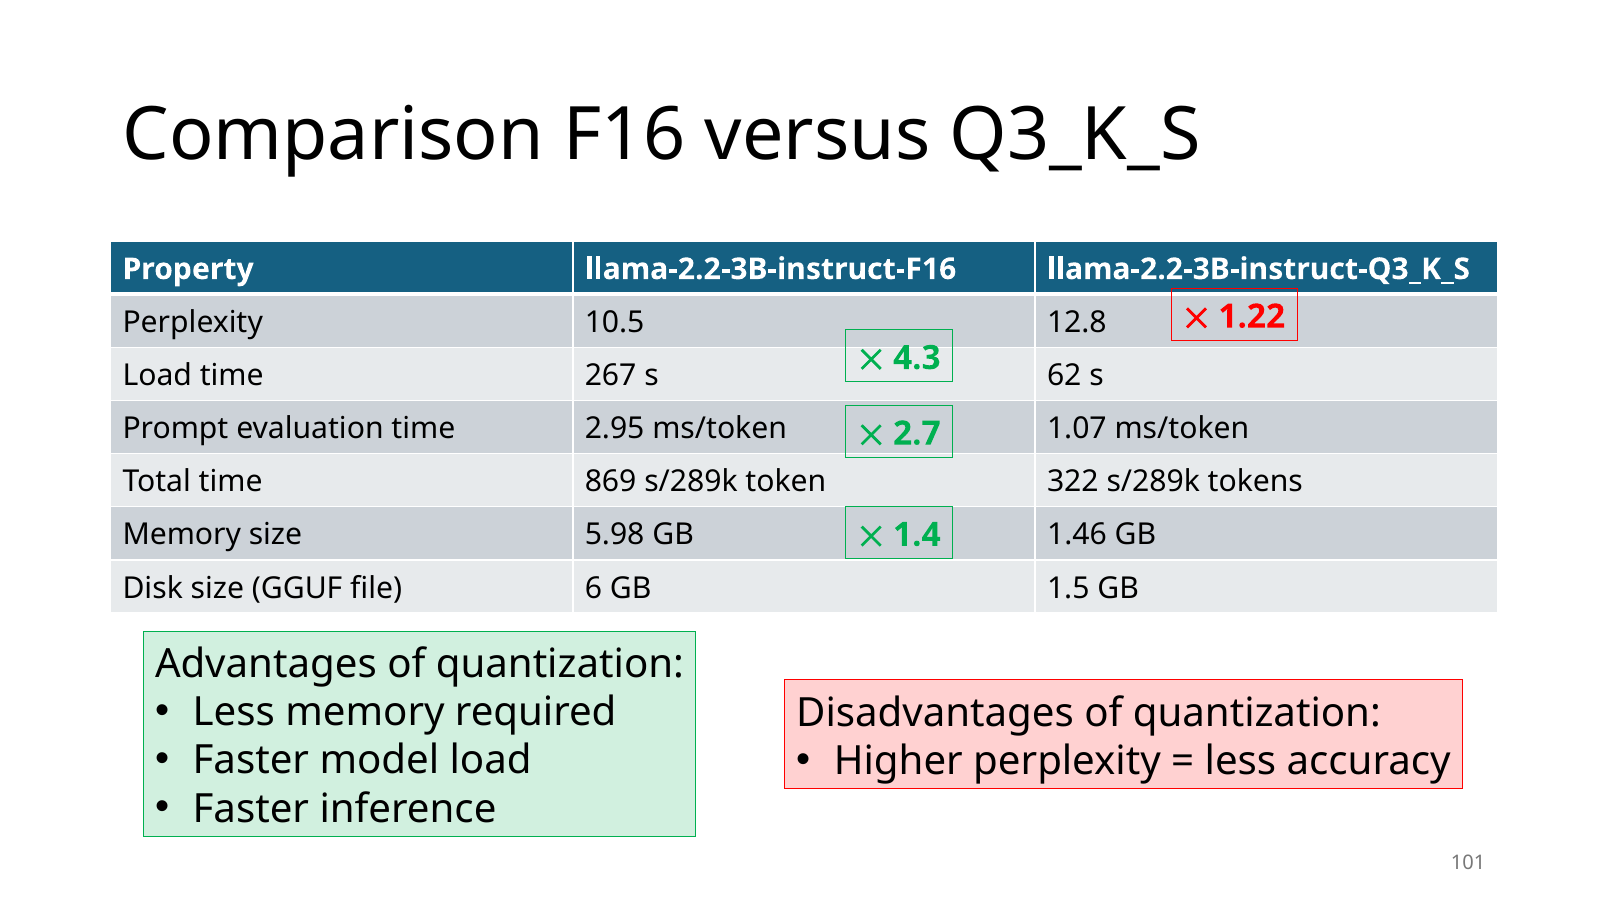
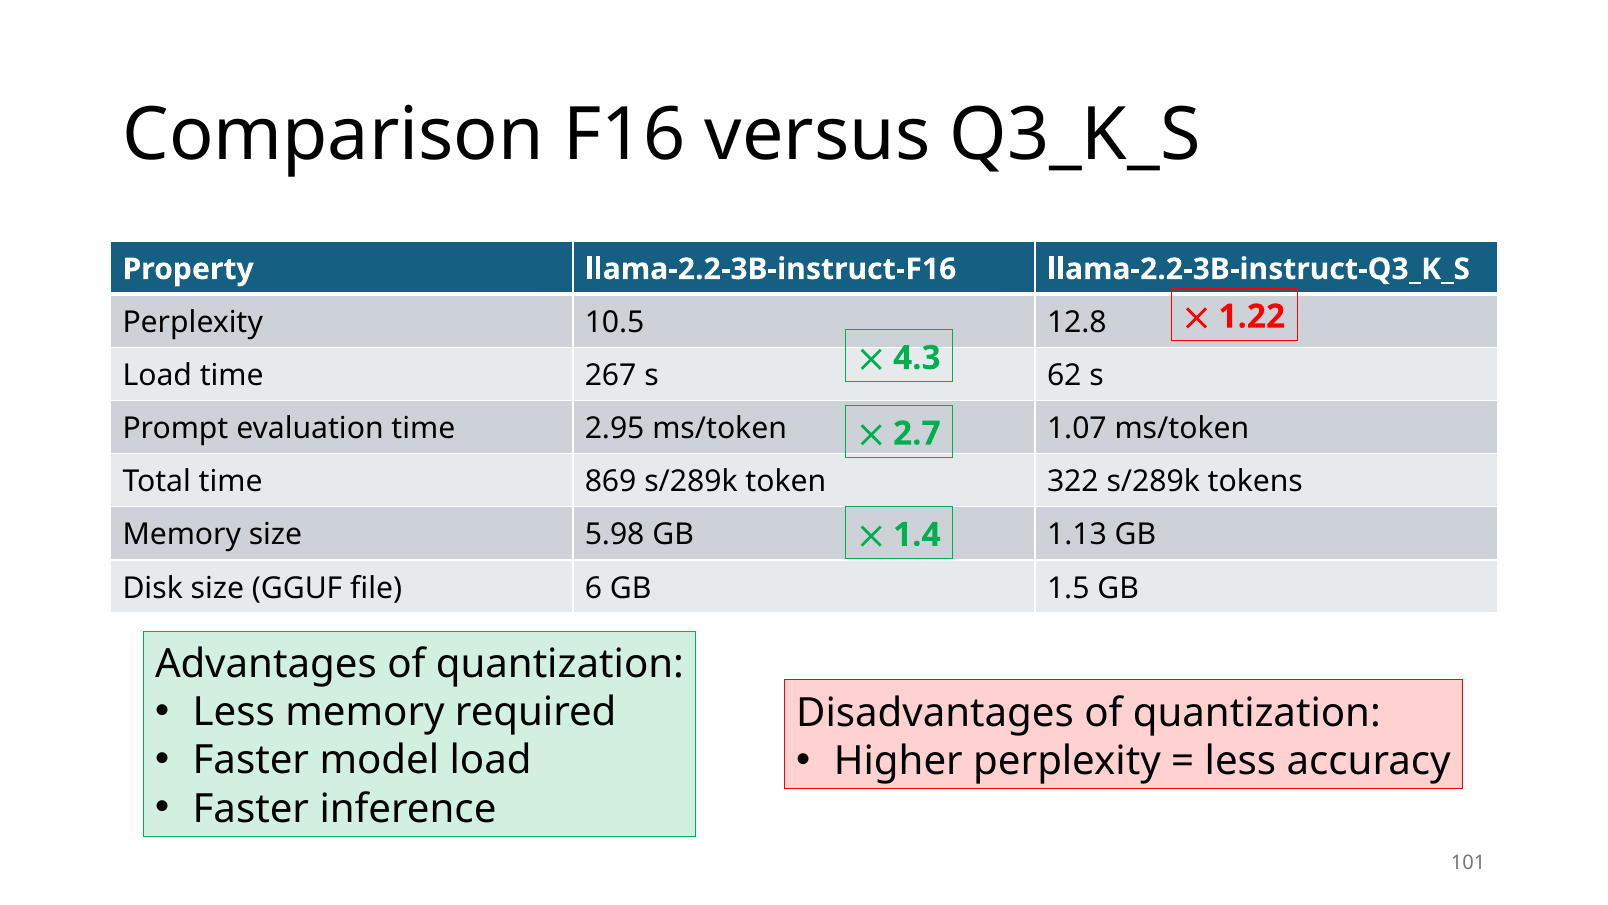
1.46: 1.46 -> 1.13
